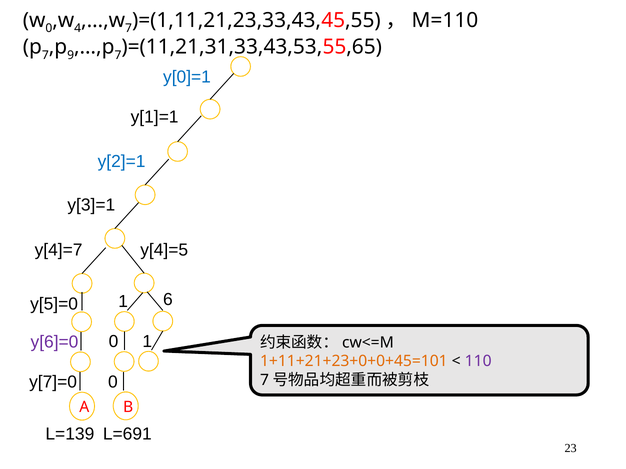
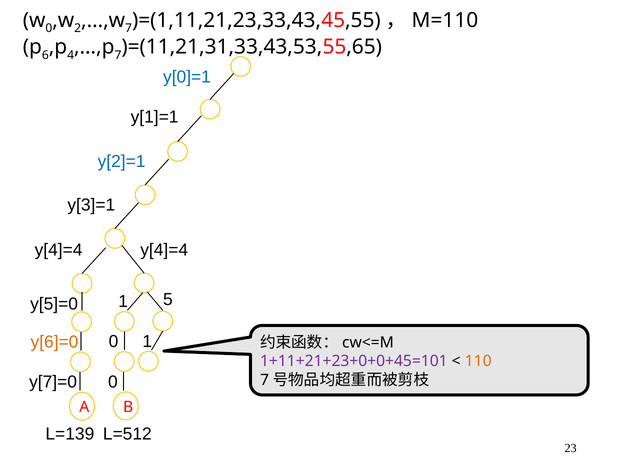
4: 4 -> 2
7 at (45, 55): 7 -> 6
9: 9 -> 4
y[4]=5 at (164, 250): y[4]=5 -> y[4]=4
y[4]=7 at (59, 250): y[4]=7 -> y[4]=4
6: 6 -> 5
y[6]=0 colour: purple -> orange
1+11+21+23+0+0+45=101 colour: orange -> purple
110 colour: purple -> orange
L=691: L=691 -> L=512
